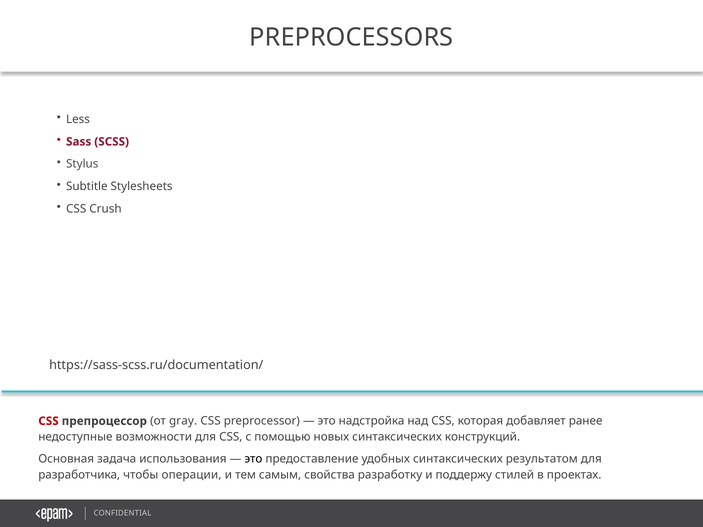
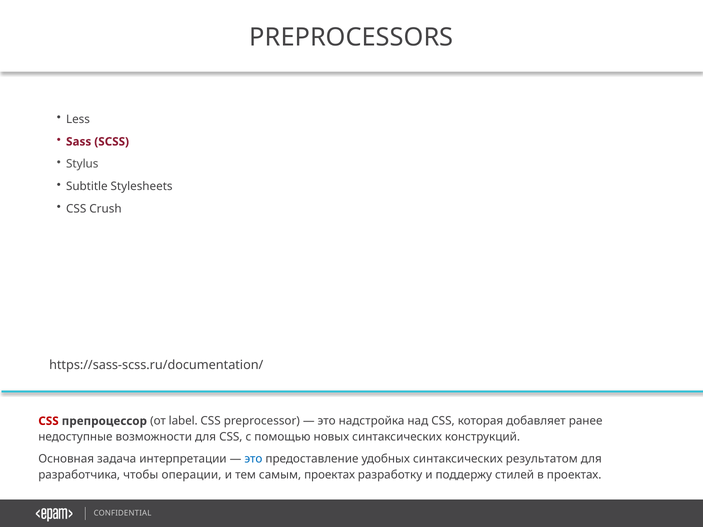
gray: gray -> label
использования: использования -> интерпретации
это at (253, 459) colour: black -> blue
самым свойства: свойства -> проектах
